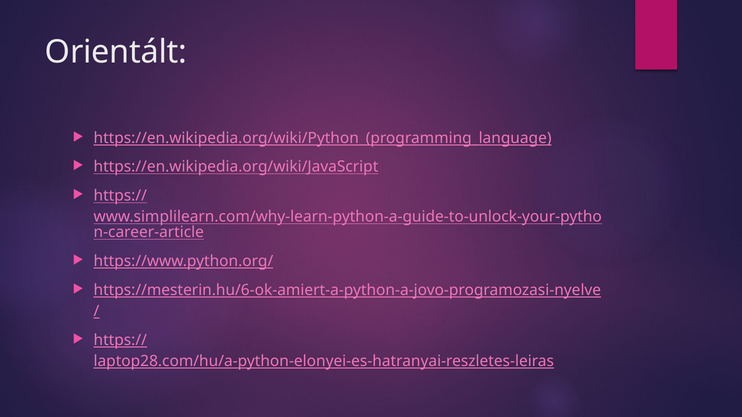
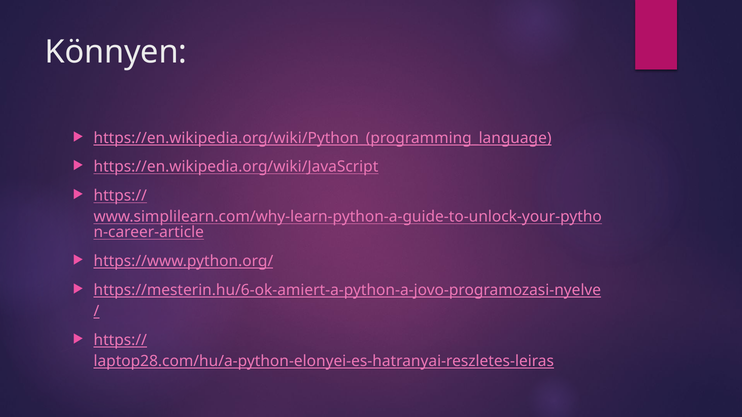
Orientált: Orientált -> Könnyen
